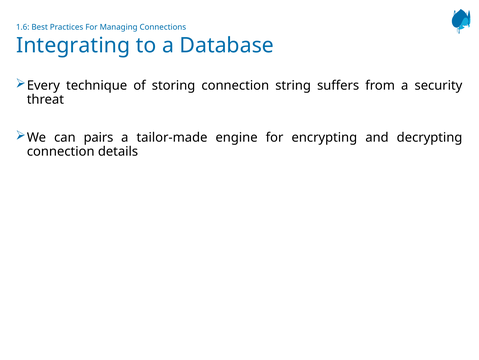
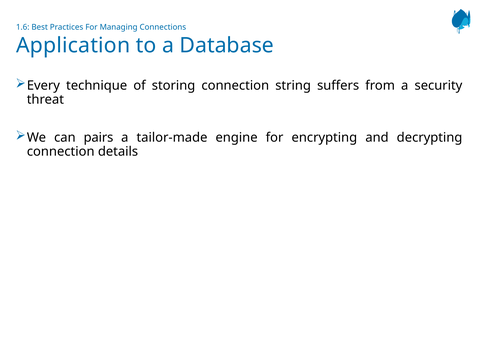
Integrating: Integrating -> Application
